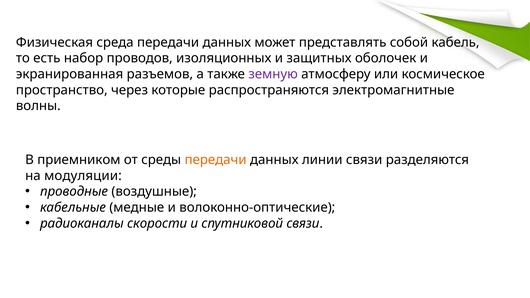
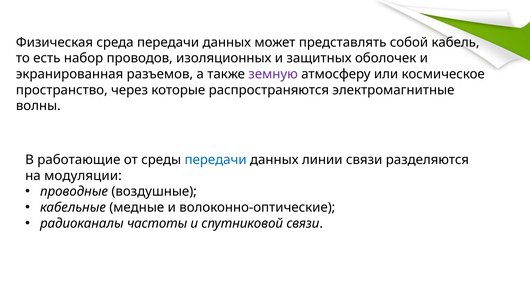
приемником: приемником -> работающие
передачи at (216, 160) colour: orange -> blue
скорости: скорости -> частоты
